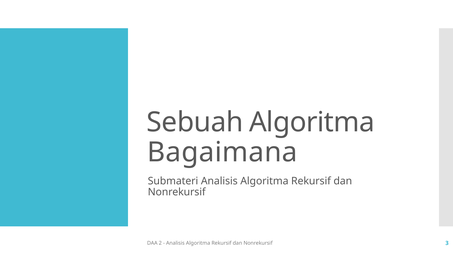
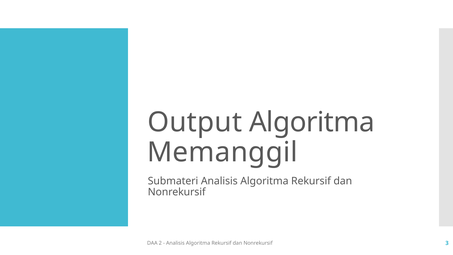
Sebuah: Sebuah -> Output
Bagaimana: Bagaimana -> Memanggil
